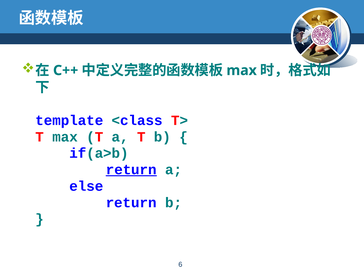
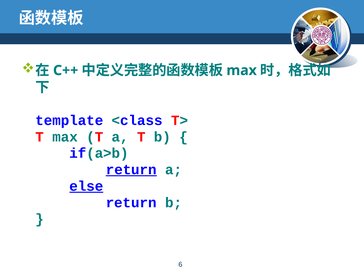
else underline: none -> present
